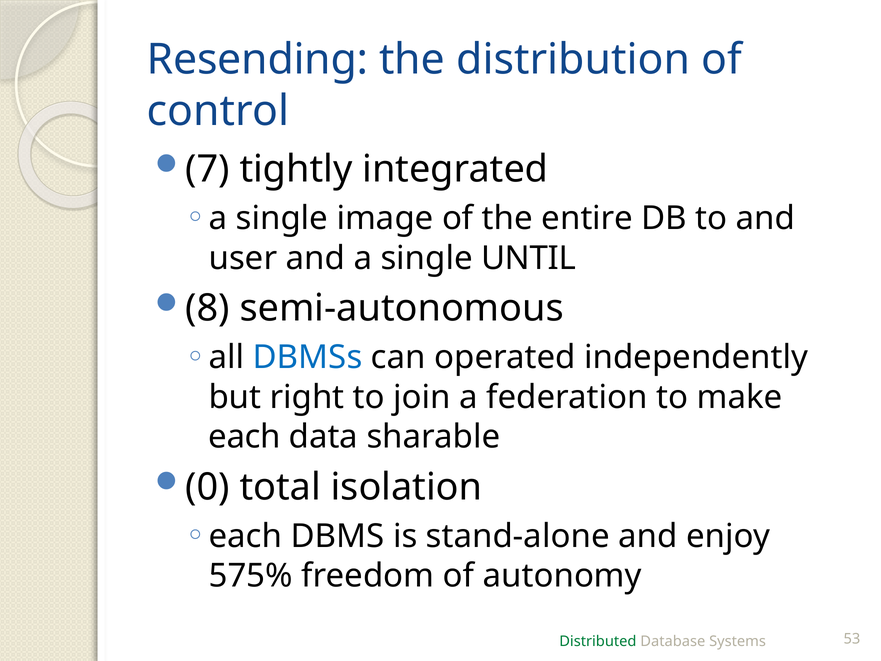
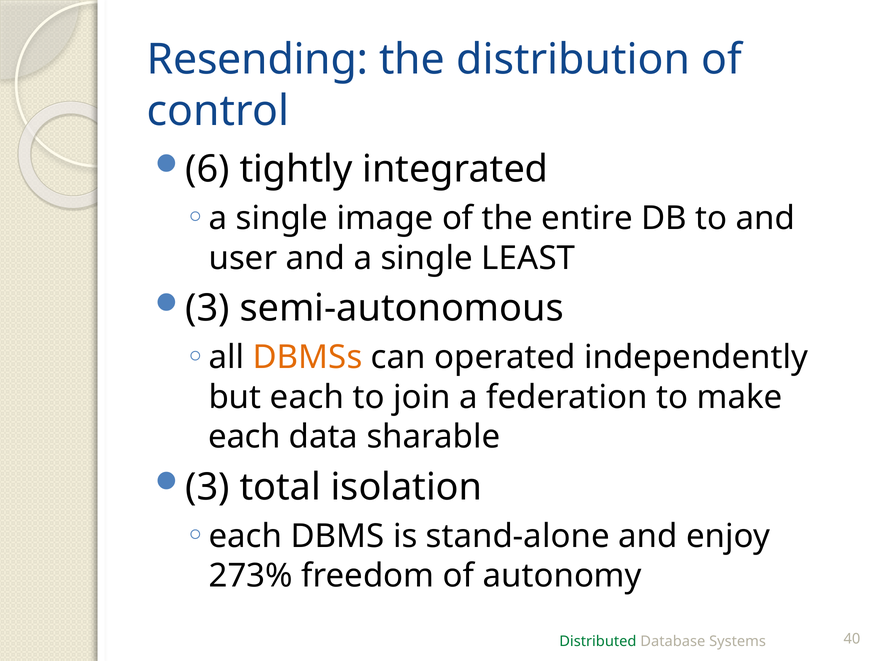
7: 7 -> 6
UNTIL: UNTIL -> LEAST
8 at (208, 308): 8 -> 3
DBMSs colour: blue -> orange
but right: right -> each
0 at (208, 487): 0 -> 3
575%: 575% -> 273%
53: 53 -> 40
